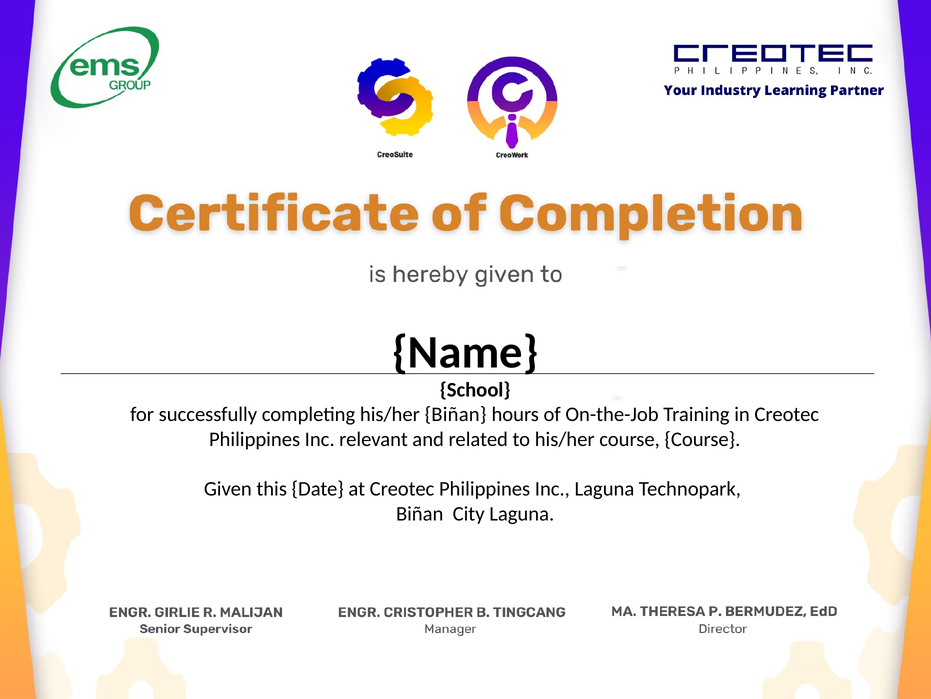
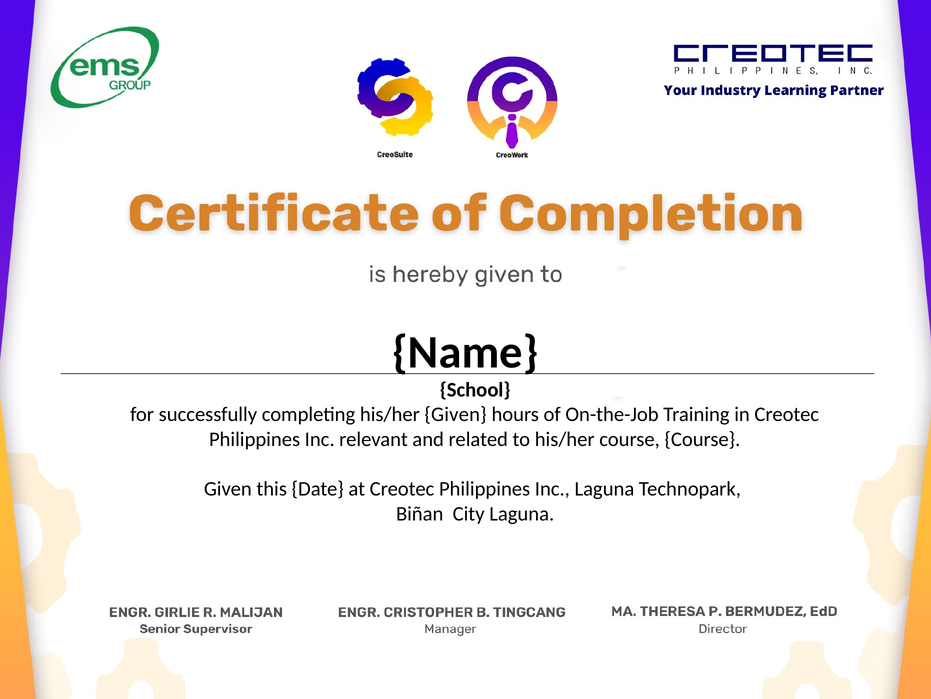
his/her Biñan: Biñan -> Given
